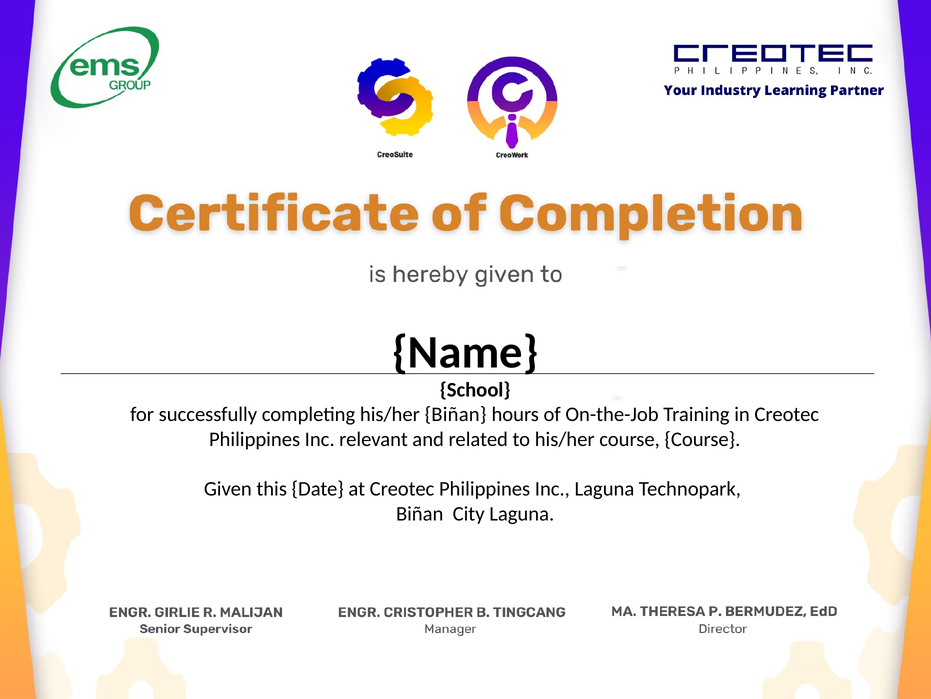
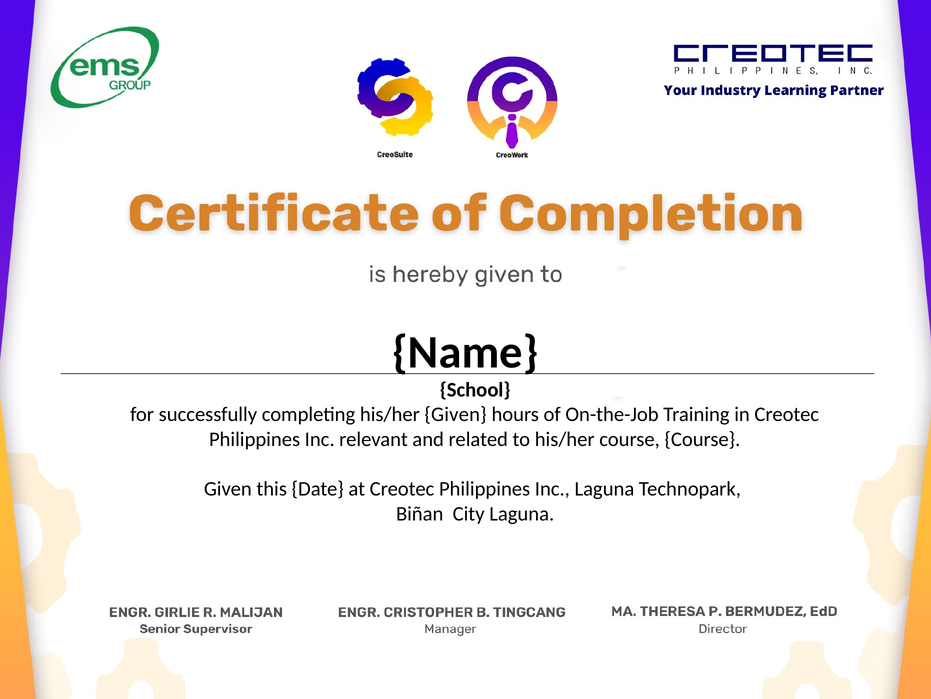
his/her Biñan: Biñan -> Given
